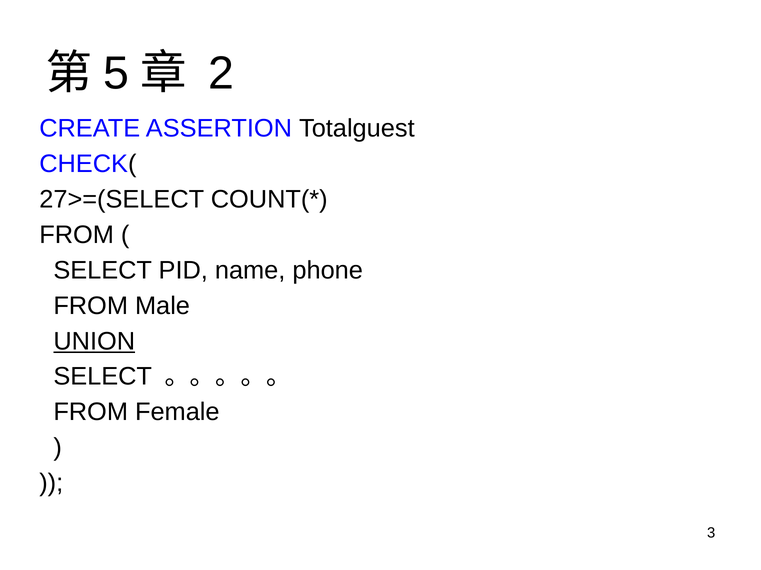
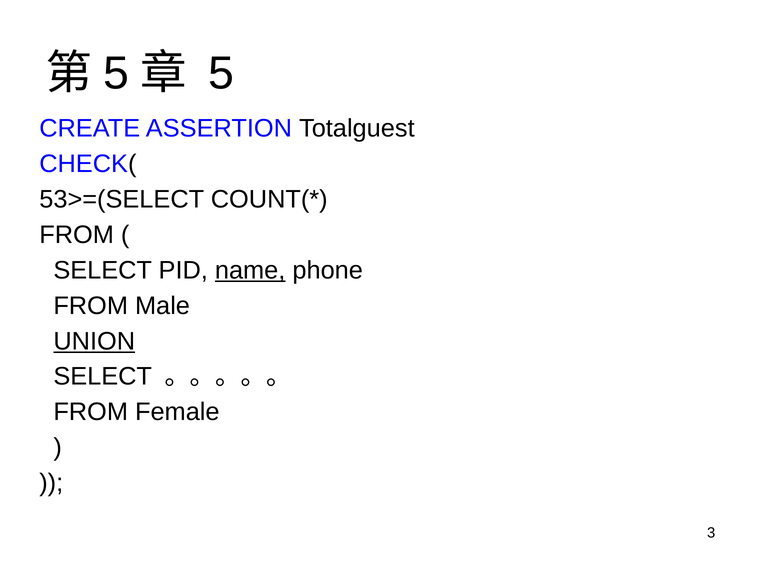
2 at (221, 74): 2 -> 5
27>=(SELECT: 27>=(SELECT -> 53>=(SELECT
name underline: none -> present
